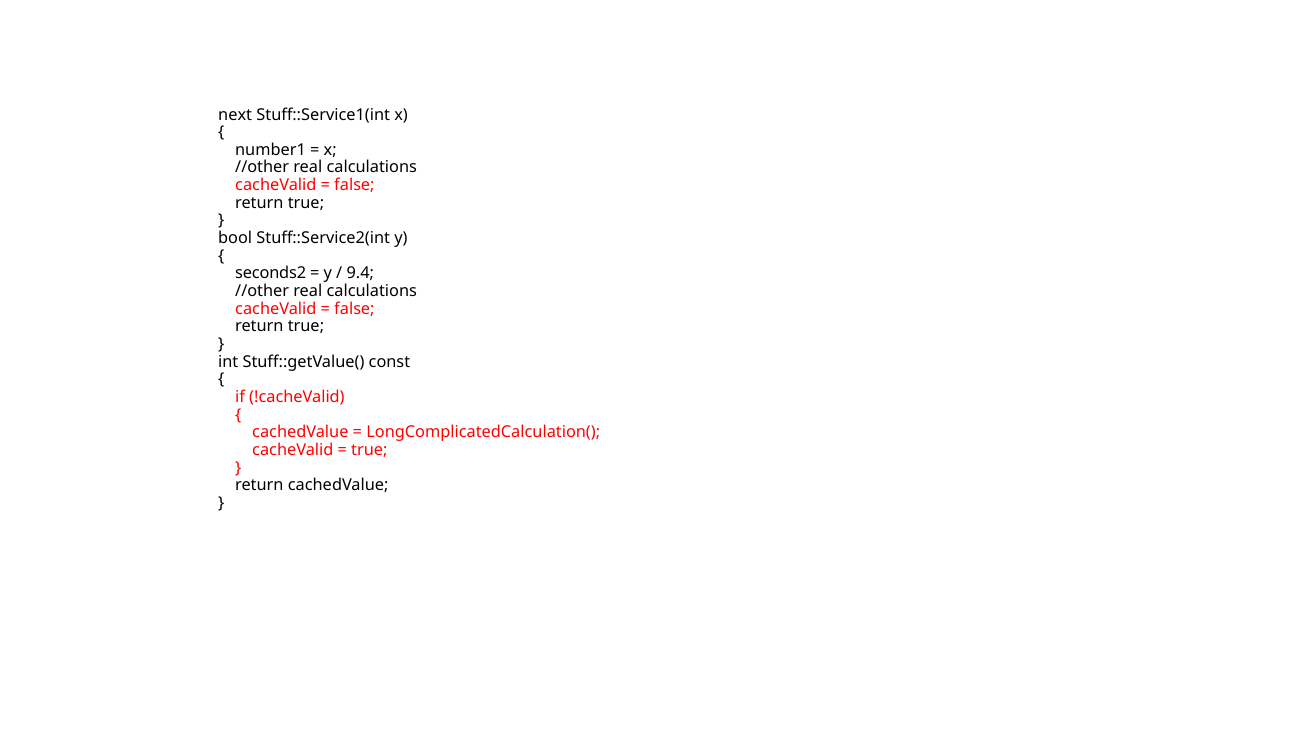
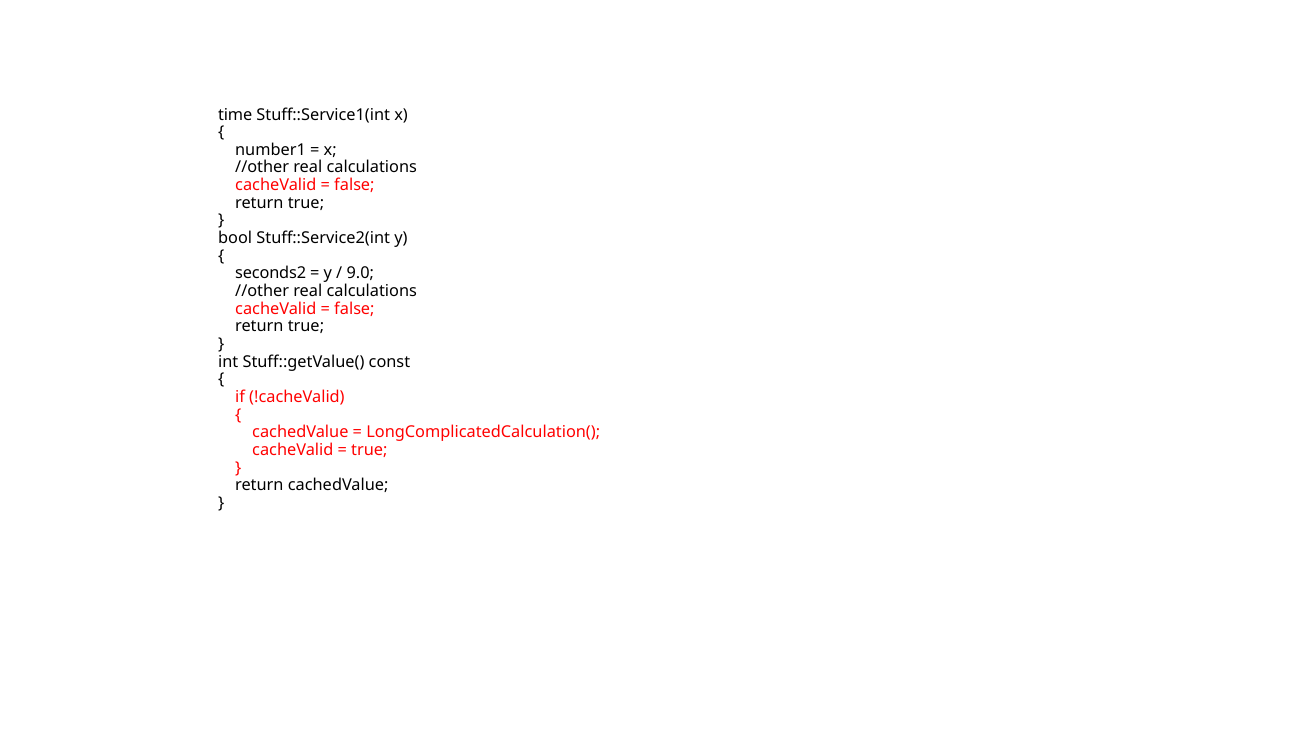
next: next -> time
9.4: 9.4 -> 9.0
